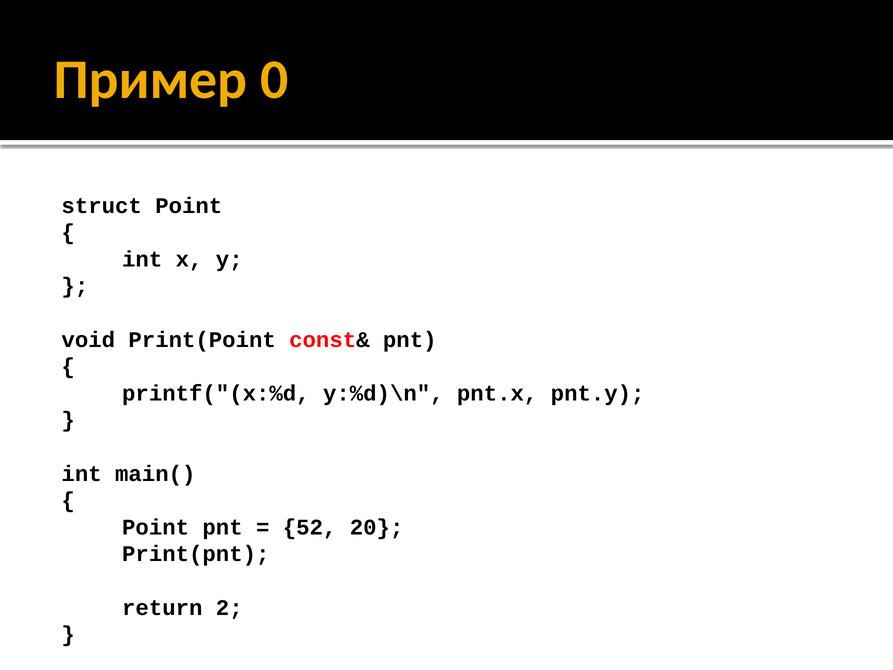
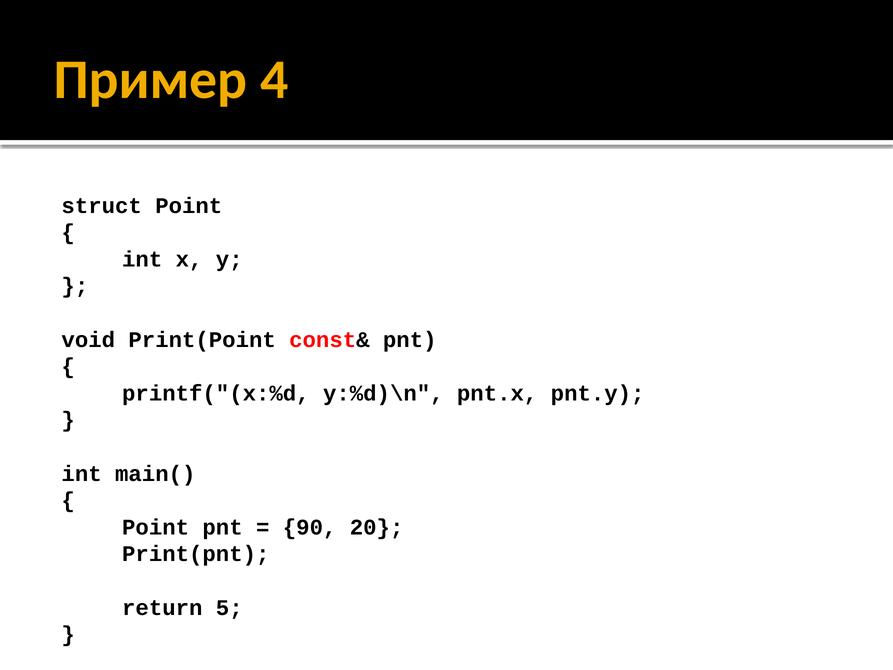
0: 0 -> 4
52: 52 -> 90
2: 2 -> 5
